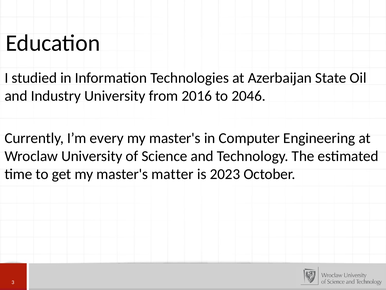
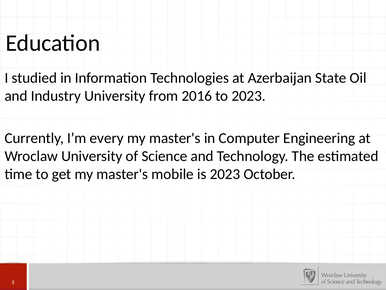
to 2046: 2046 -> 2023
matter: matter -> mobile
